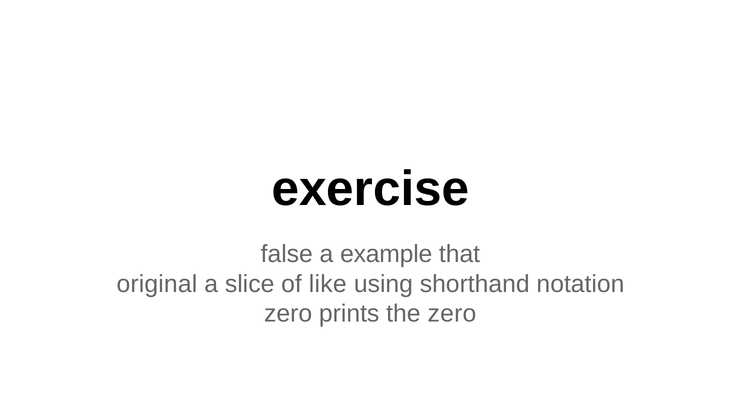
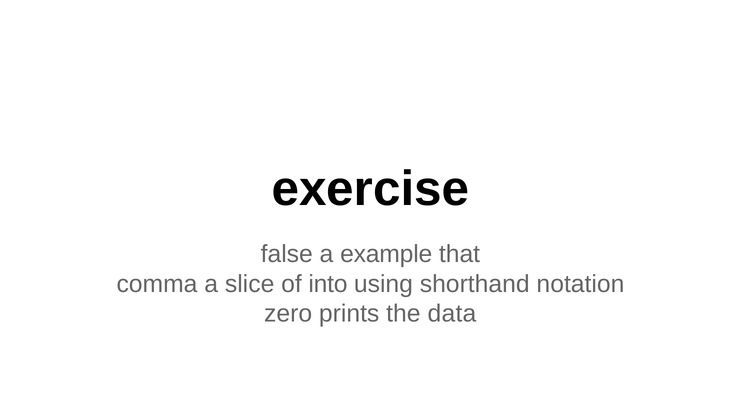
original: original -> comma
like: like -> into
the zero: zero -> data
